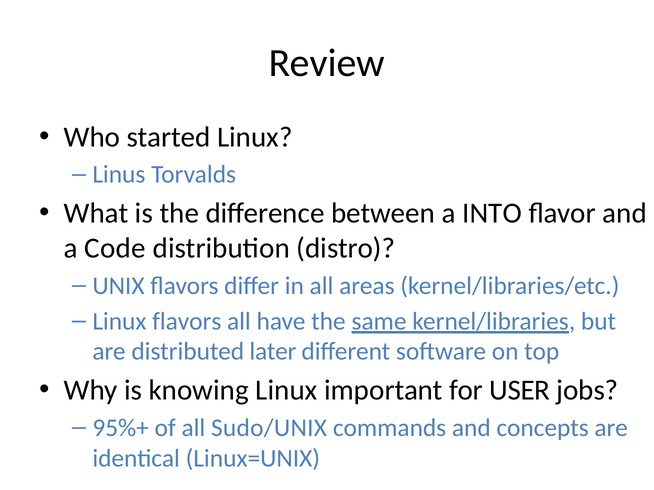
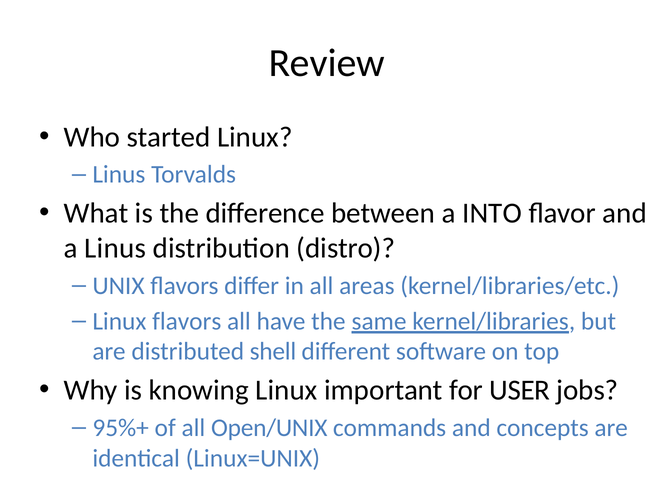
a Code: Code -> Linus
later: later -> shell
Sudo/UNIX: Sudo/UNIX -> Open/UNIX
